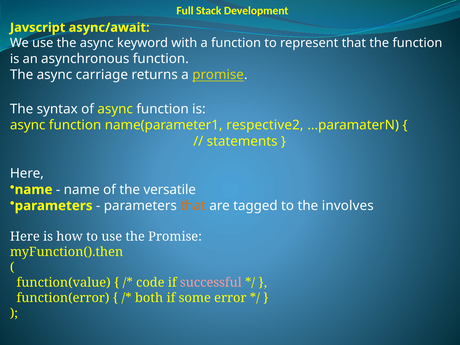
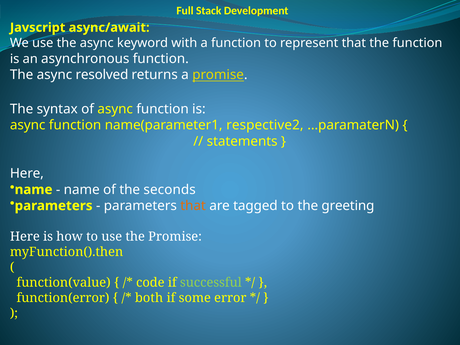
carriage: carriage -> resolved
versatile: versatile -> seconds
involves: involves -> greeting
successful colour: pink -> light green
